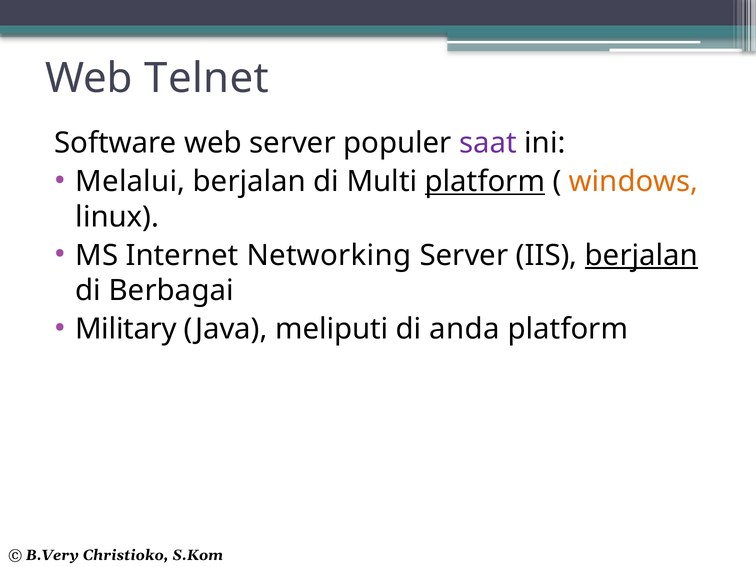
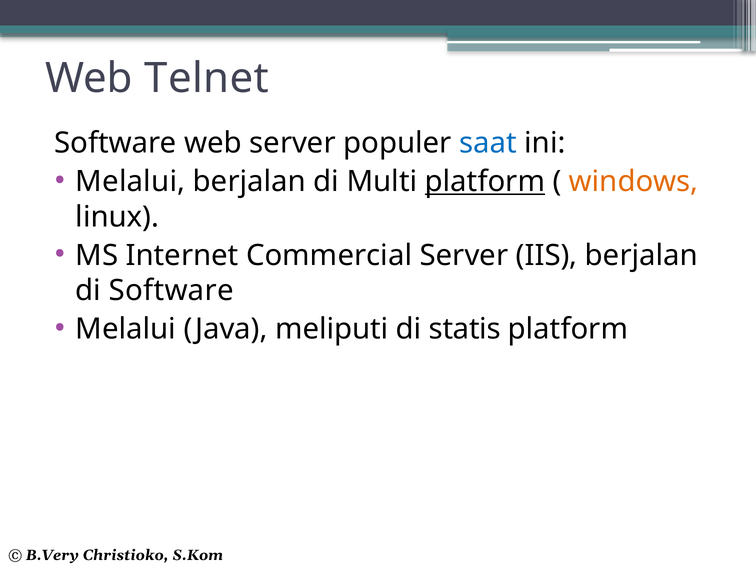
saat colour: purple -> blue
Networking: Networking -> Commercial
berjalan at (641, 255) underline: present -> none
di Berbagai: Berbagai -> Software
Military at (126, 329): Military -> Melalui
anda: anda -> statis
